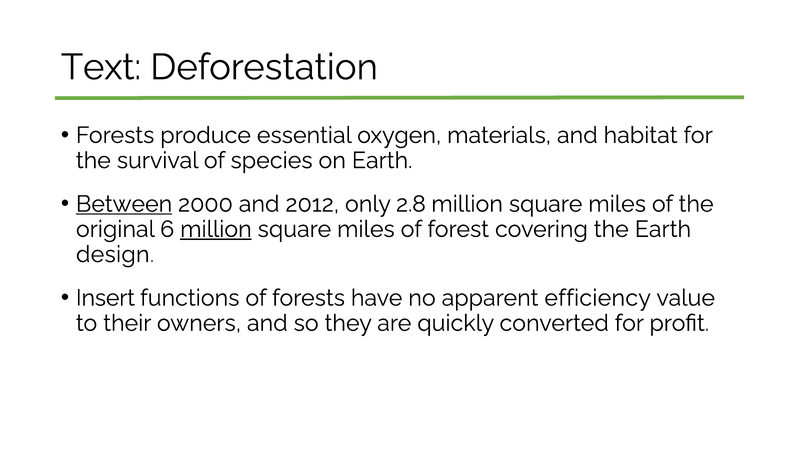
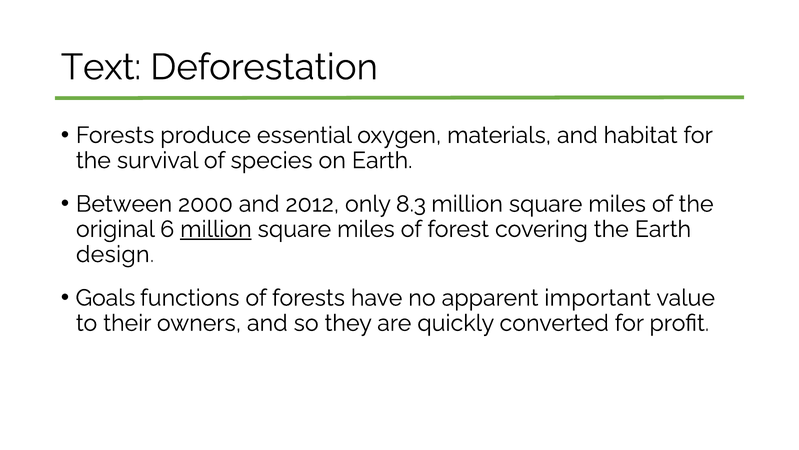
Between underline: present -> none
2.8: 2.8 -> 8.3
Insert: Insert -> Goals
efficiency: efficiency -> important
